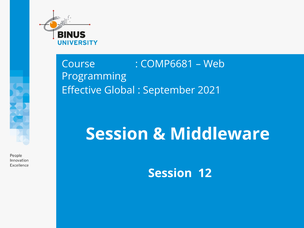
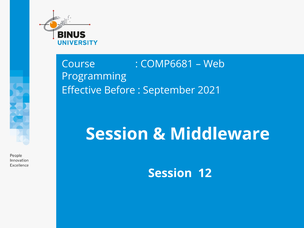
Global: Global -> Before
